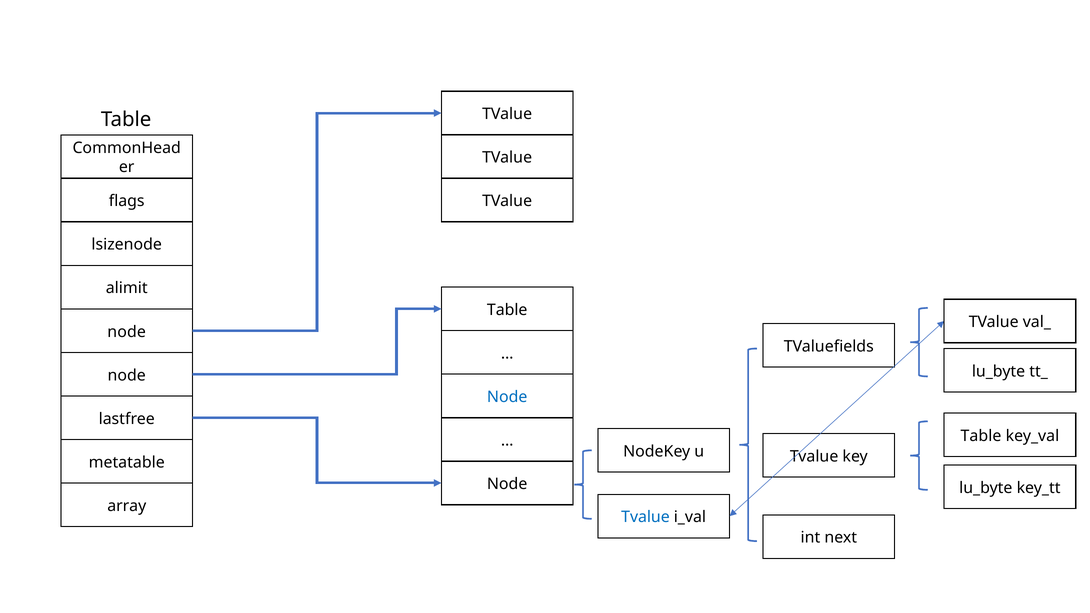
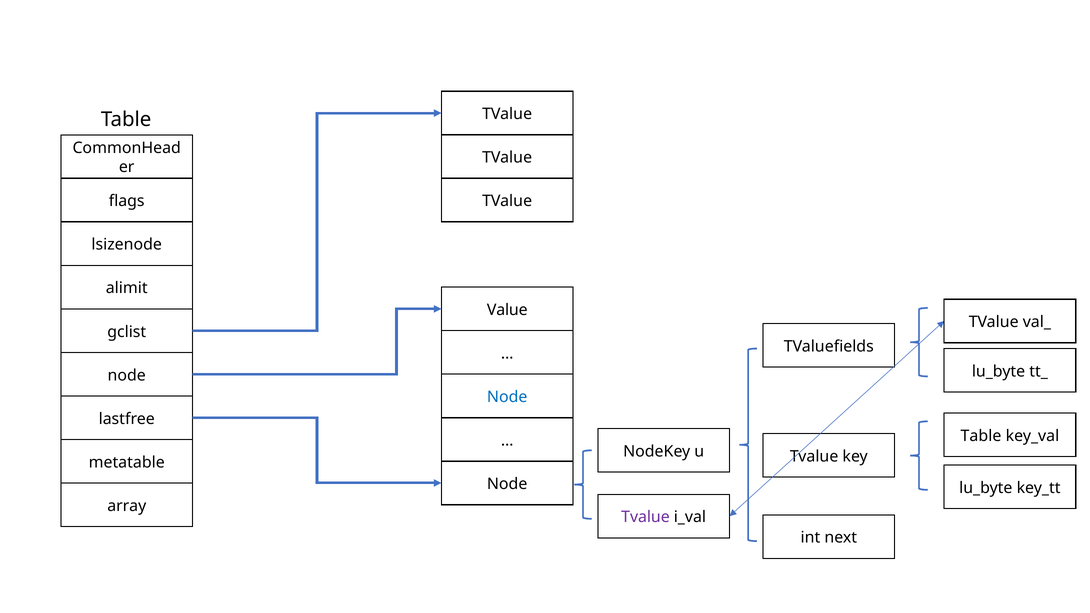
Table at (507, 310): Table -> Value
node at (127, 332): node -> gclist
Tvalue at (645, 517) colour: blue -> purple
